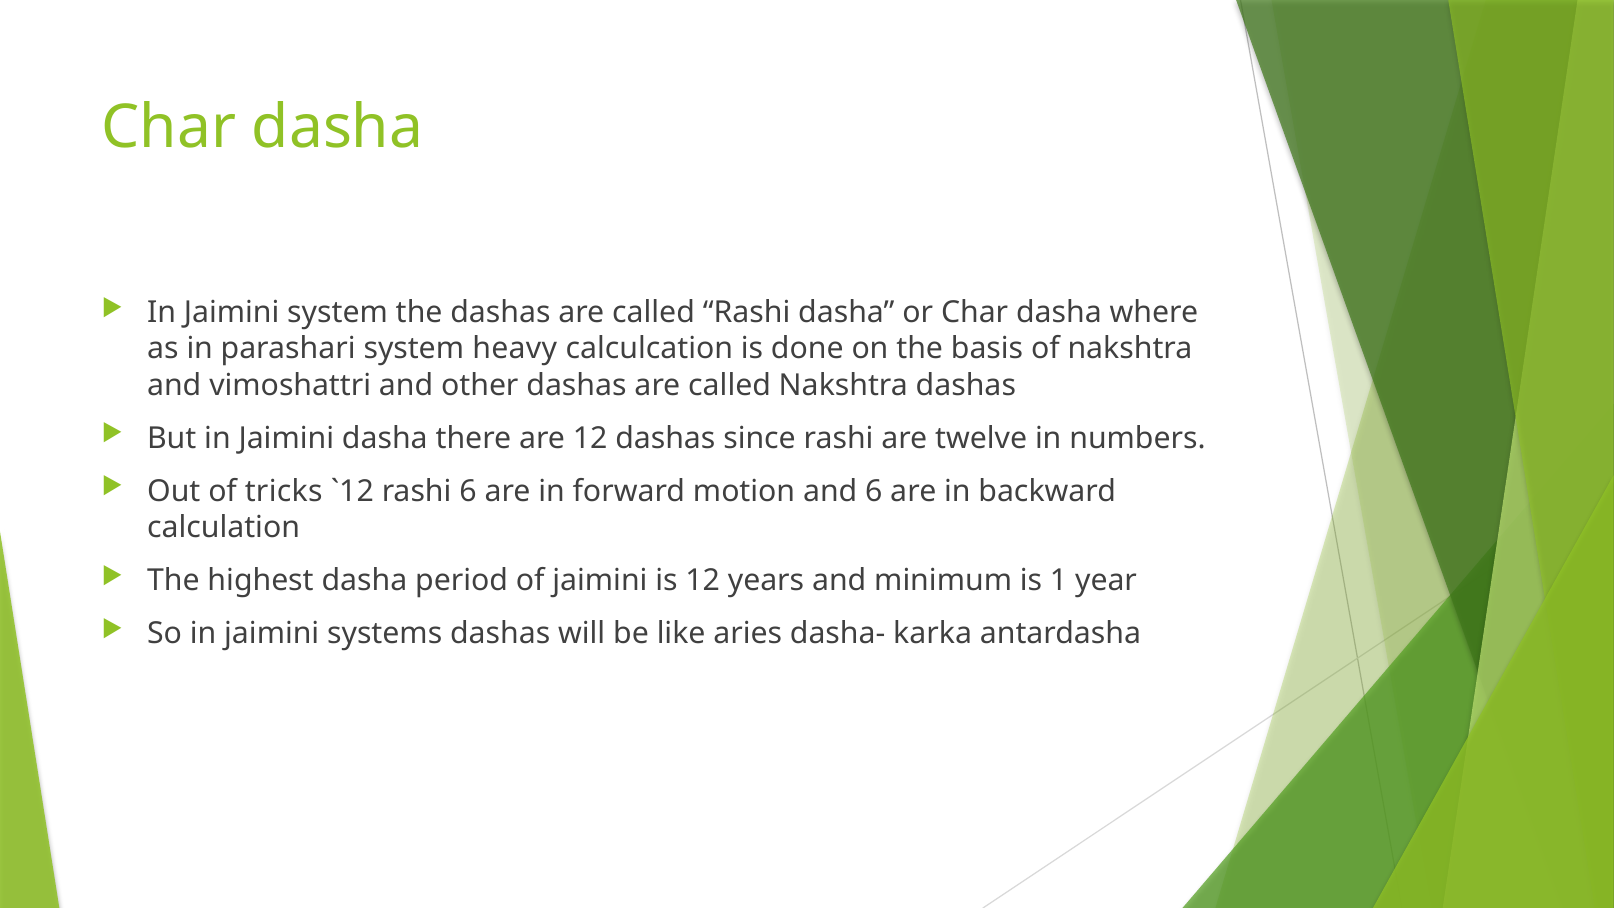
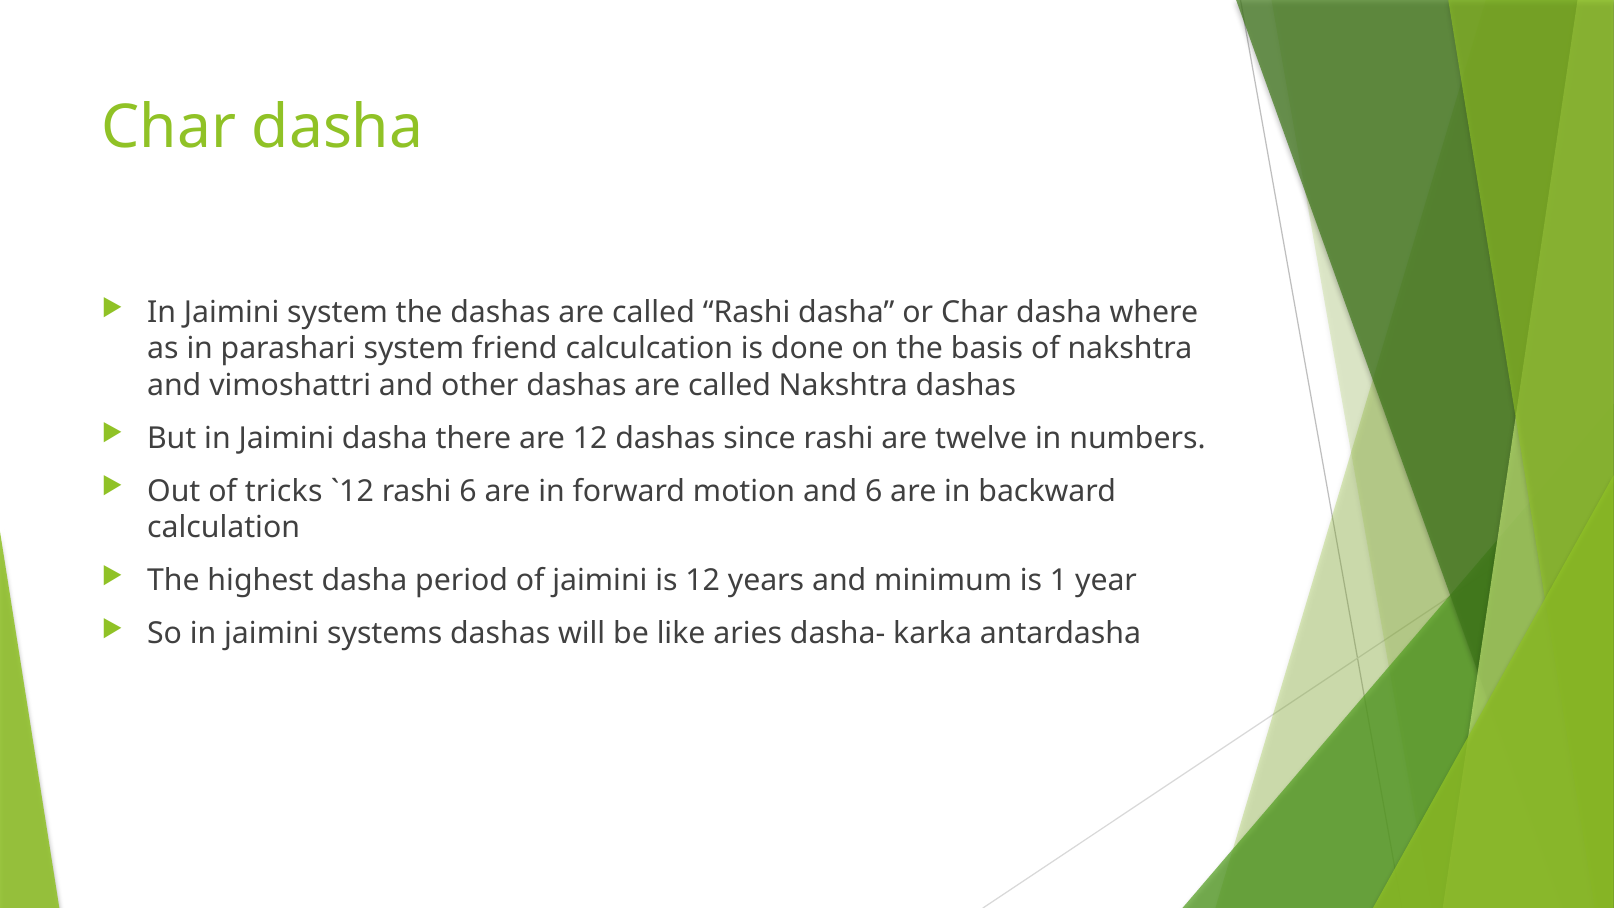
heavy: heavy -> friend
